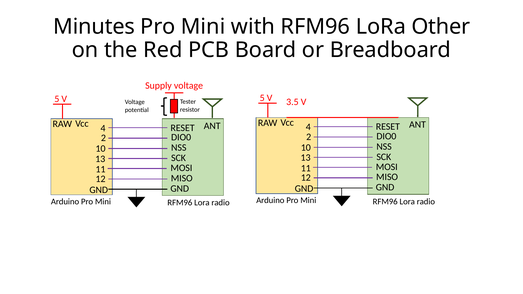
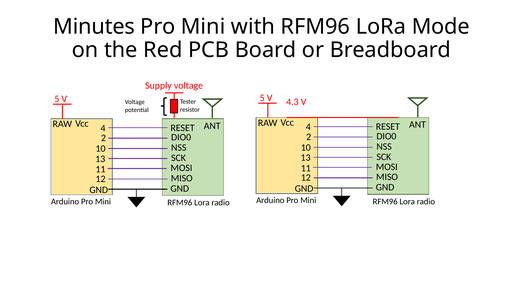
Other: Other -> Mode
3.5: 3.5 -> 4.3
